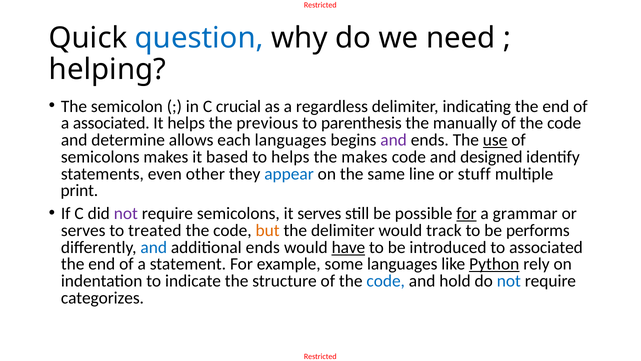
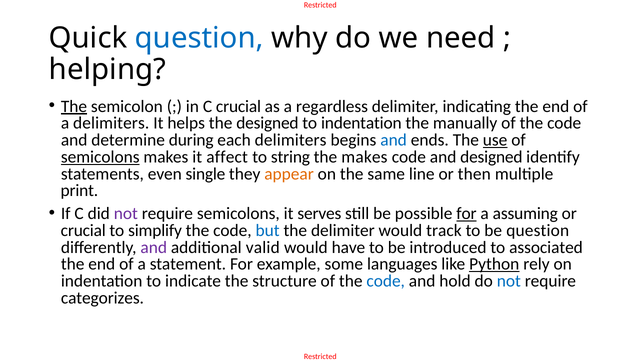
The at (74, 106) underline: none -> present
a associated: associated -> delimiters
the previous: previous -> designed
to parenthesis: parenthesis -> indentation
allows: allows -> during
each languages: languages -> delimiters
and at (394, 140) colour: purple -> blue
semicolons at (100, 157) underline: none -> present
based: based -> affect
to helps: helps -> string
other: other -> single
appear colour: blue -> orange
stuff: stuff -> then
grammar: grammar -> assuming
serves at (83, 230): serves -> crucial
treated: treated -> simplify
but colour: orange -> blue
be performs: performs -> question
and at (154, 247) colour: blue -> purple
additional ends: ends -> valid
have underline: present -> none
